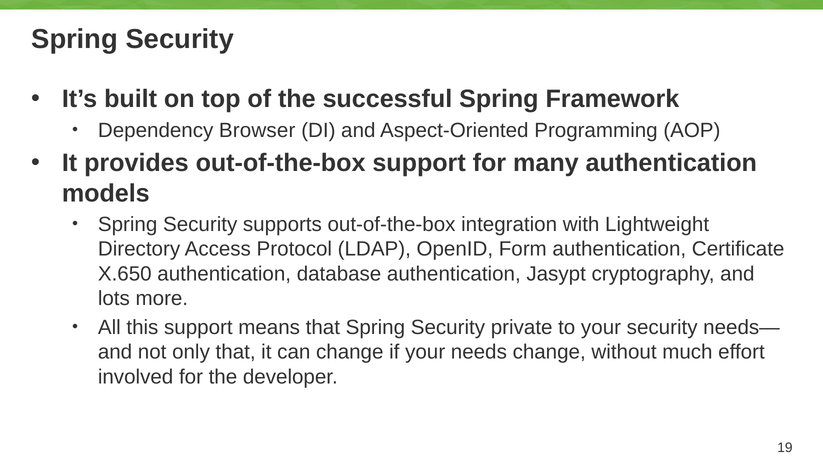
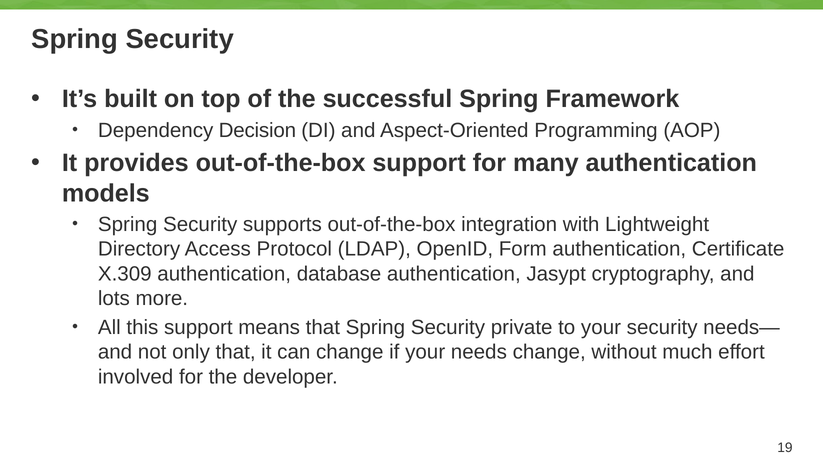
Browser: Browser -> Decision
X.650: X.650 -> X.309
